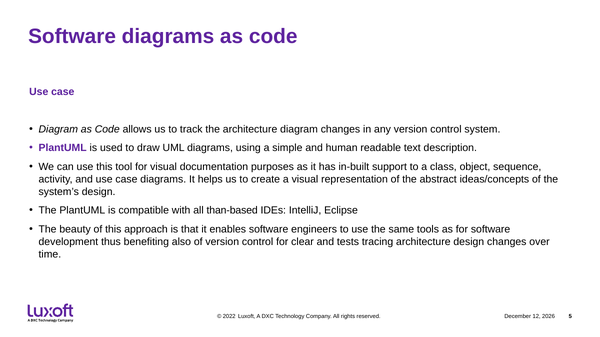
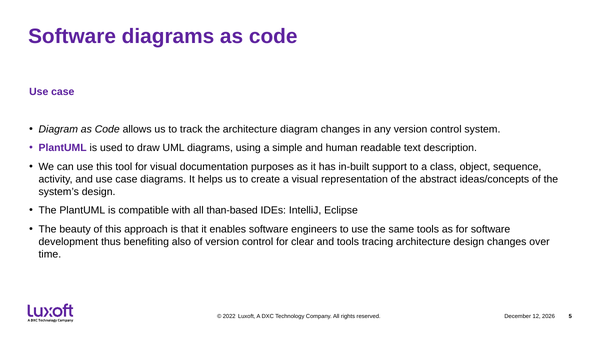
and tests: tests -> tools
